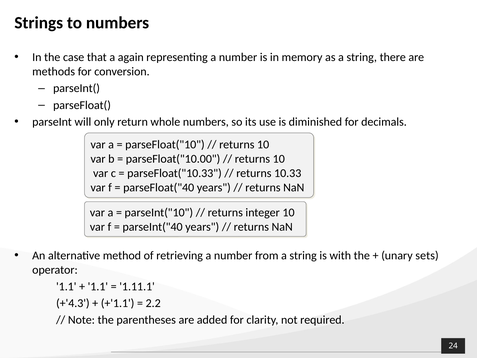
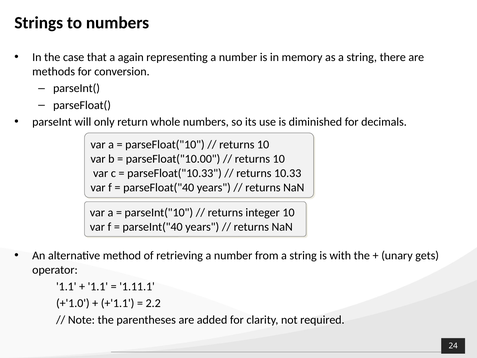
sets: sets -> gets
+'4.3: +'4.3 -> +'1.0
